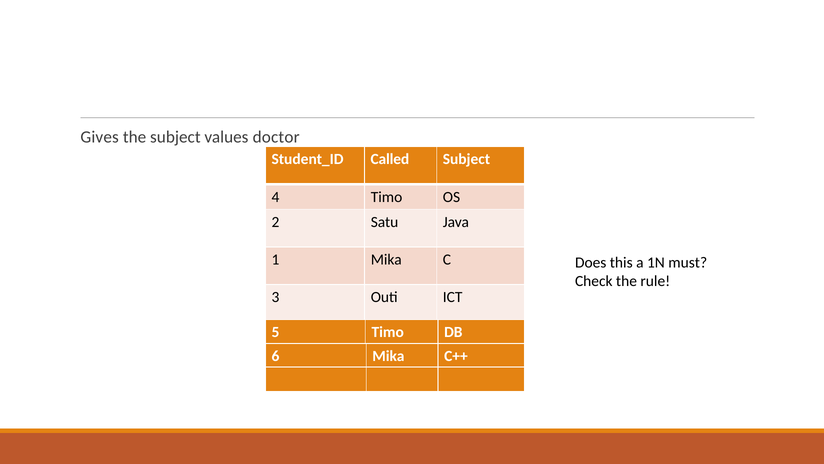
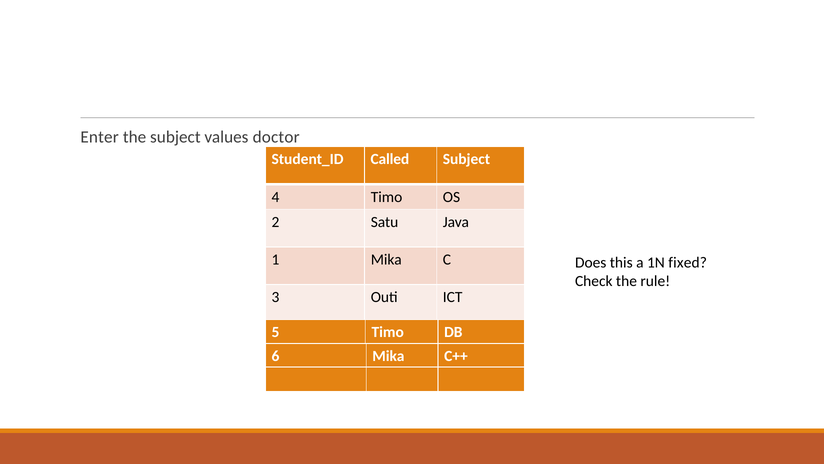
Gives: Gives -> Enter
must: must -> fixed
